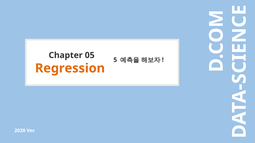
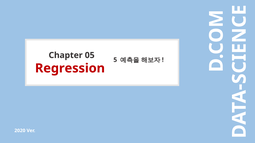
Regression colour: orange -> red
